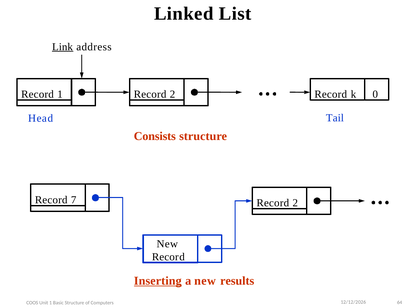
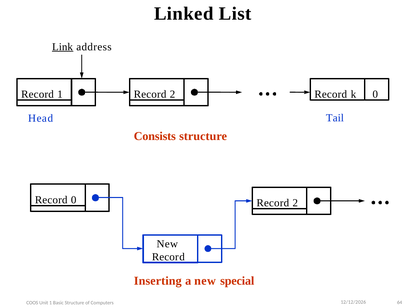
Record 7: 7 -> 0
Inserting underline: present -> none
results: results -> special
